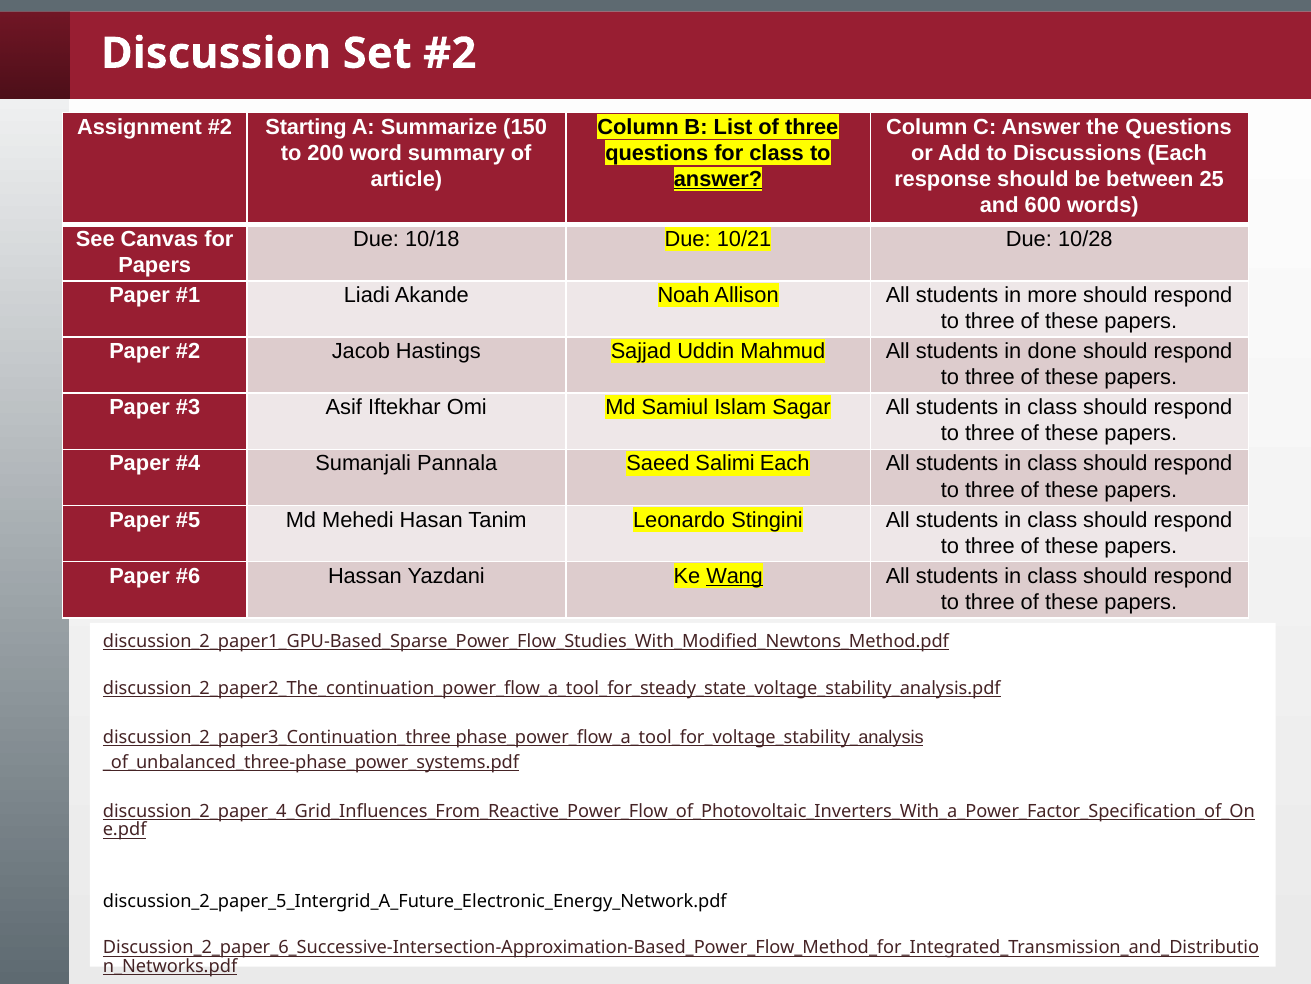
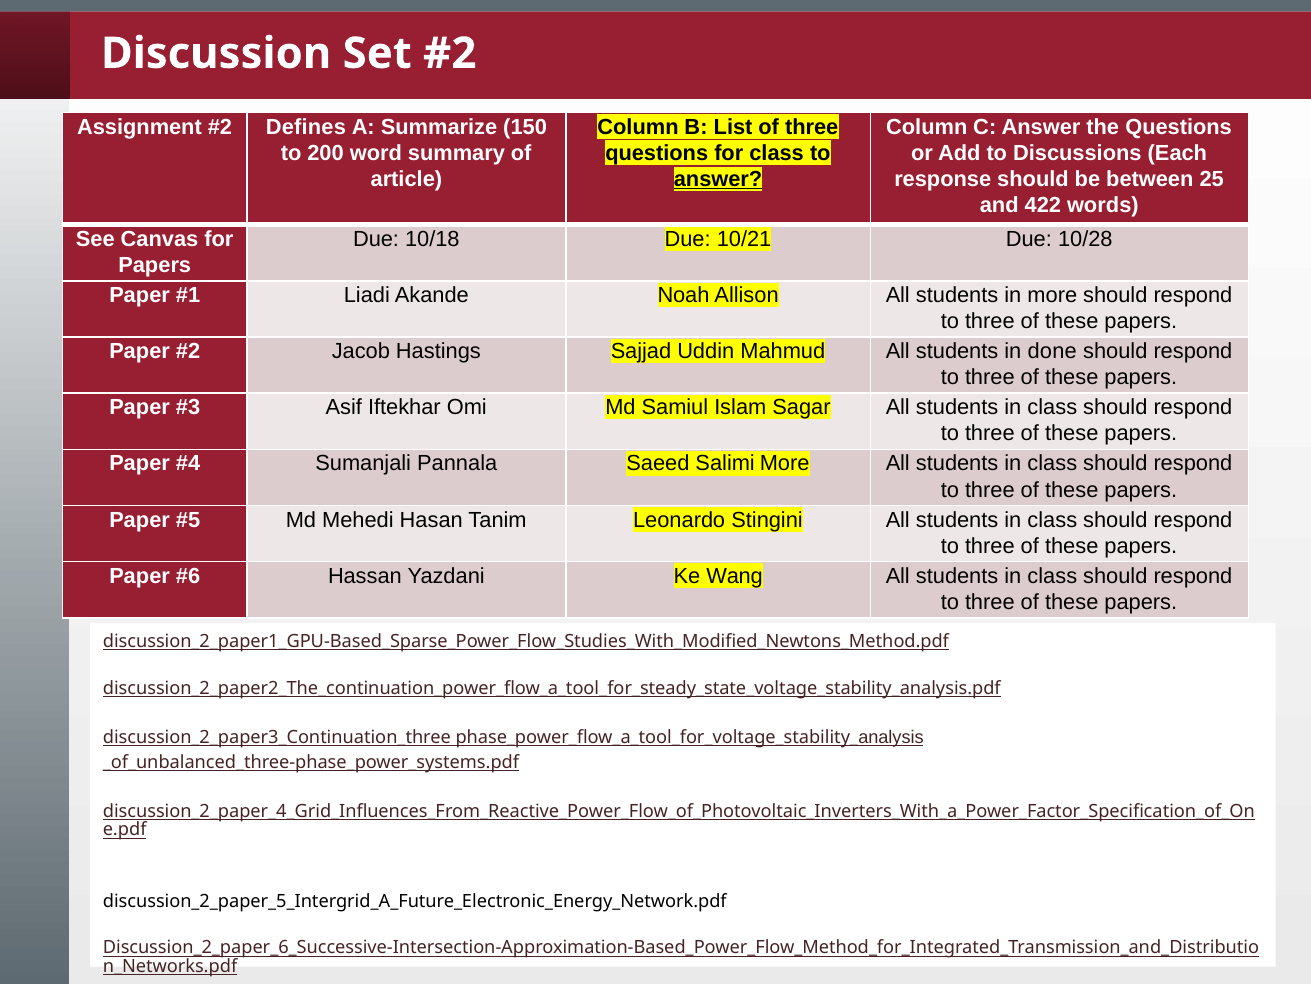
Starting: Starting -> Defines
600: 600 -> 422
Salimi Each: Each -> More
Wang underline: present -> none
